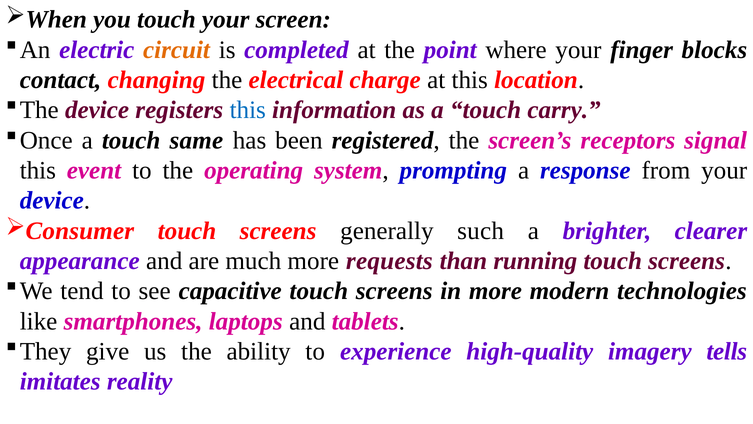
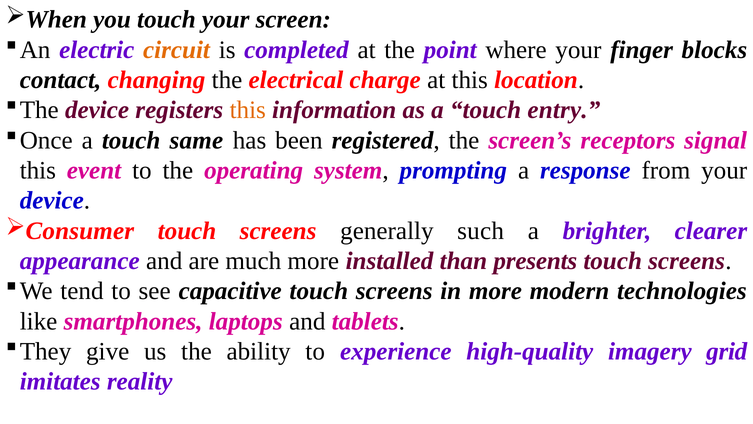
this at (248, 110) colour: blue -> orange
carry: carry -> entry
requests: requests -> installed
running: running -> presents
tells: tells -> grid
